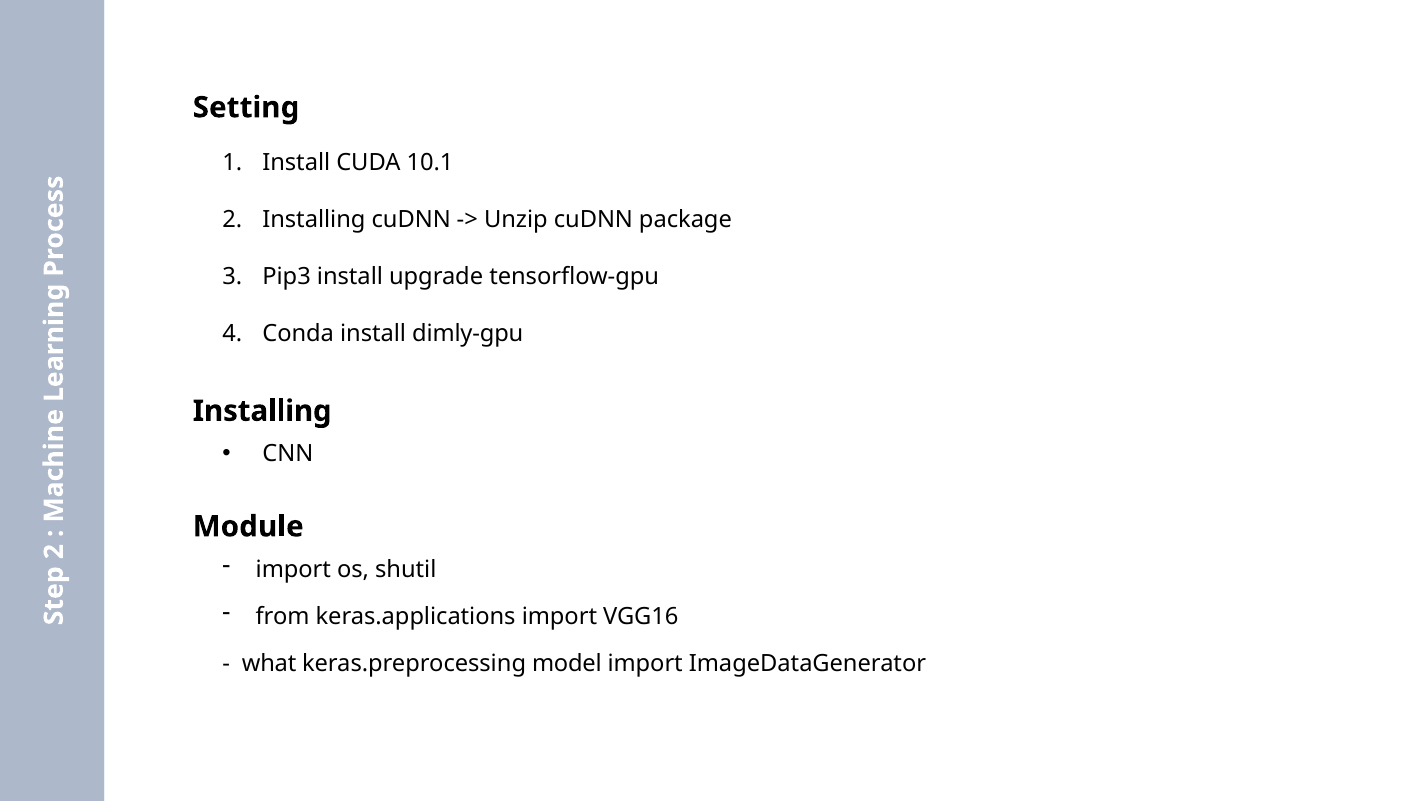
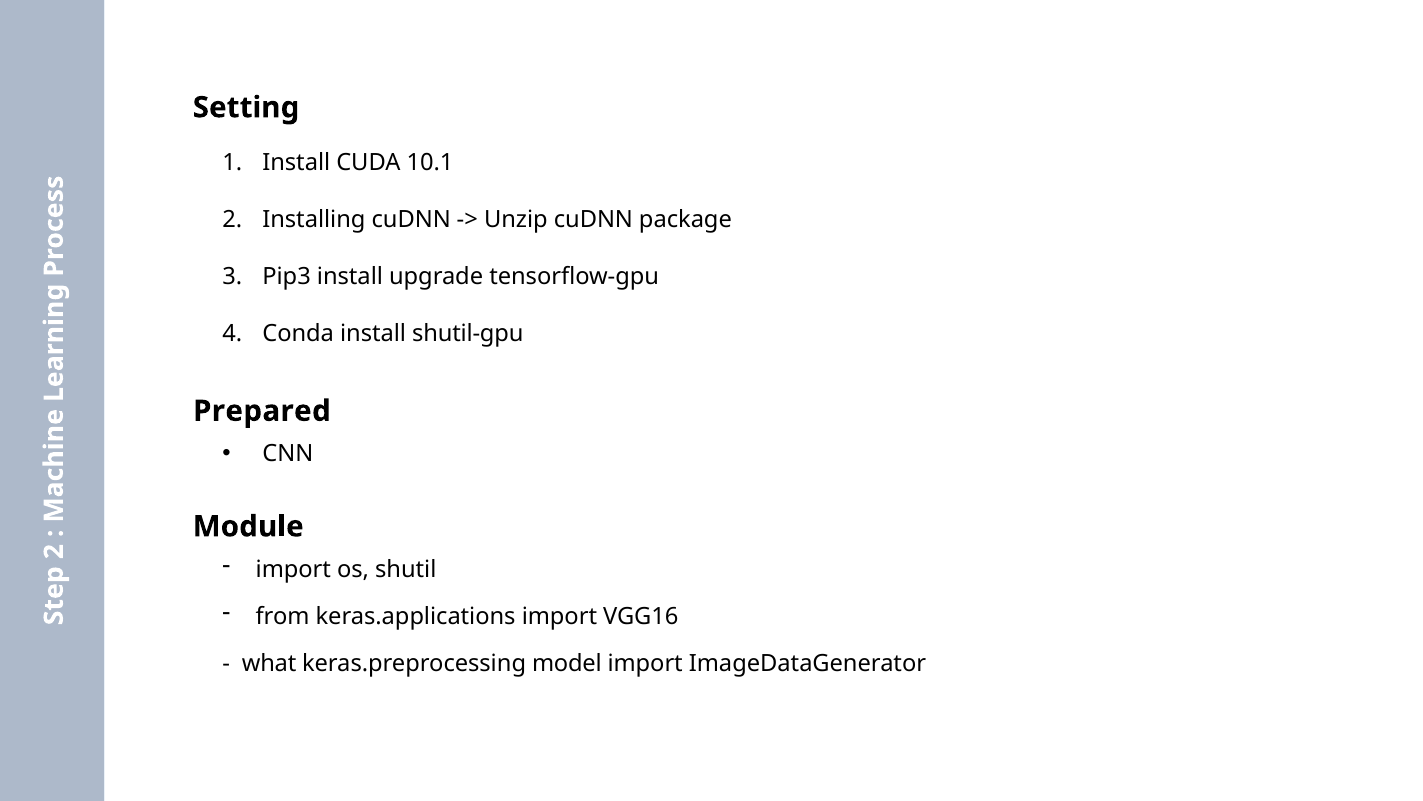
dimly-gpu: dimly-gpu -> shutil-gpu
Installing at (262, 411): Installing -> Prepared
